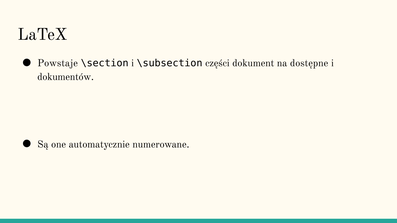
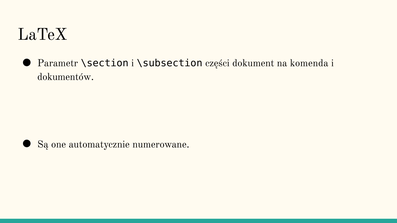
Powstaje: Powstaje -> Parametr
dostępne: dostępne -> komenda
